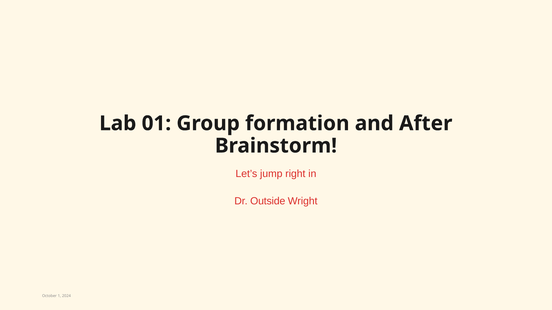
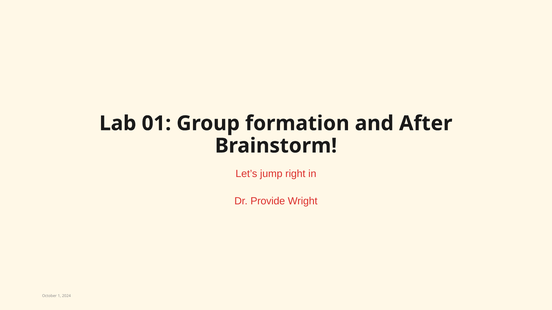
Outside: Outside -> Provide
